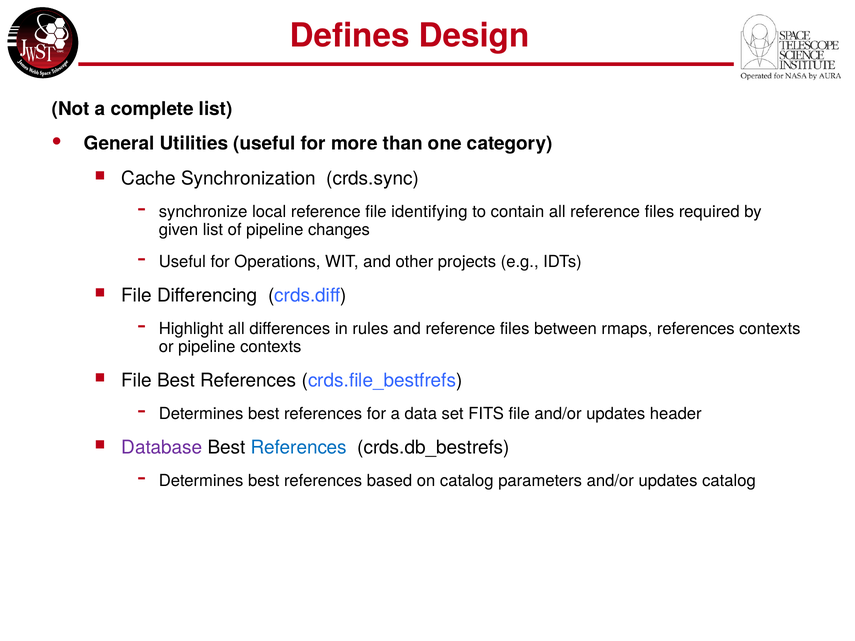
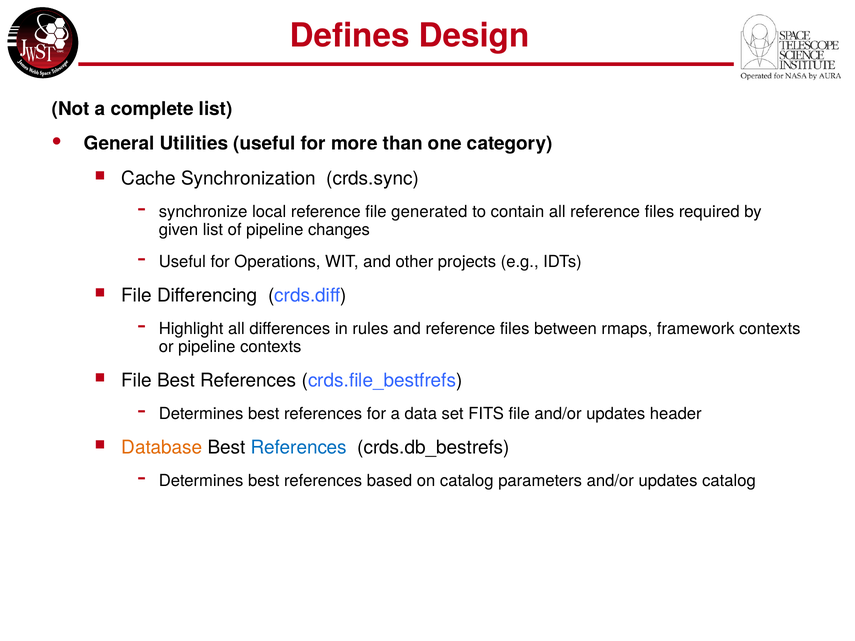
identifying: identifying -> generated
rmaps references: references -> framework
Database colour: purple -> orange
